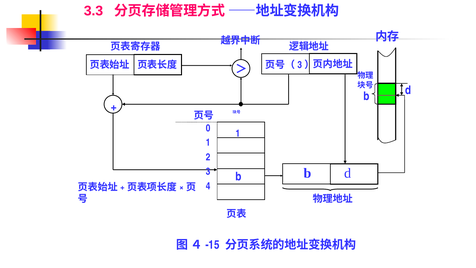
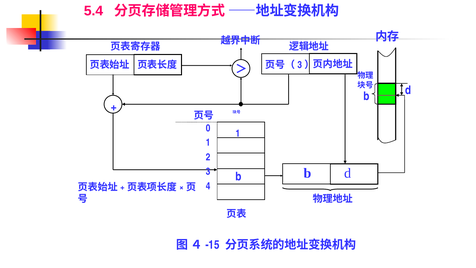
3.3: 3.3 -> 5.4
